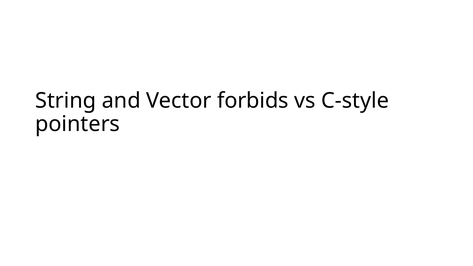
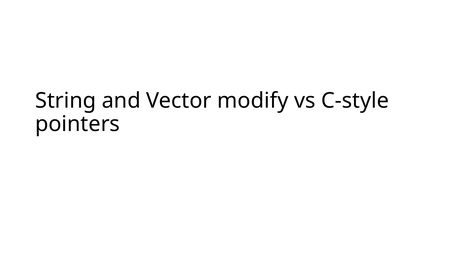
forbids: forbids -> modify
